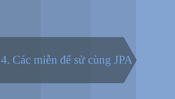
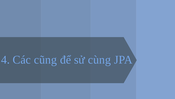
miễn: miễn -> cũng
